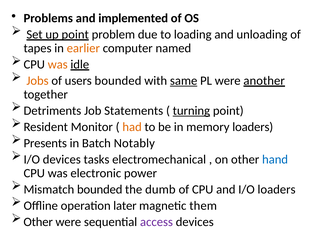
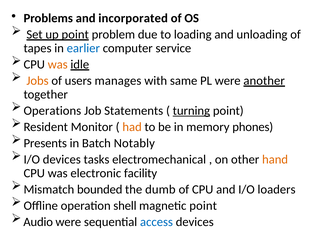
implemented: implemented -> incorporated
earlier colour: orange -> blue
named: named -> service
users bounded: bounded -> manages
same underline: present -> none
Detriments: Detriments -> Operations
memory loaders: loaders -> phones
hand colour: blue -> orange
power: power -> facility
later: later -> shell
magnetic them: them -> point
Other at (38, 222): Other -> Audio
access colour: purple -> blue
